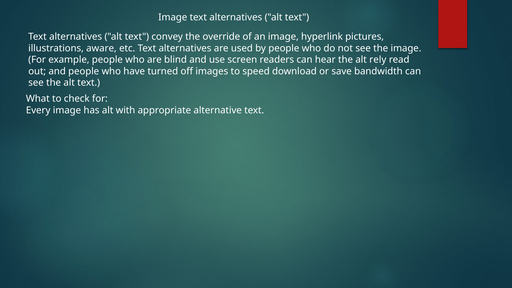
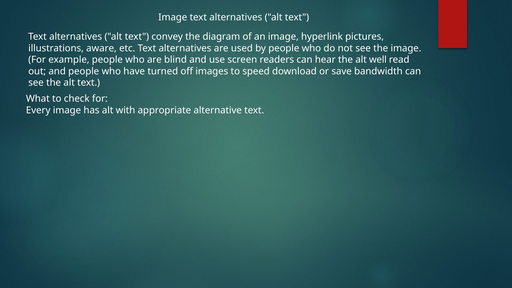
override: override -> diagram
rely: rely -> well
